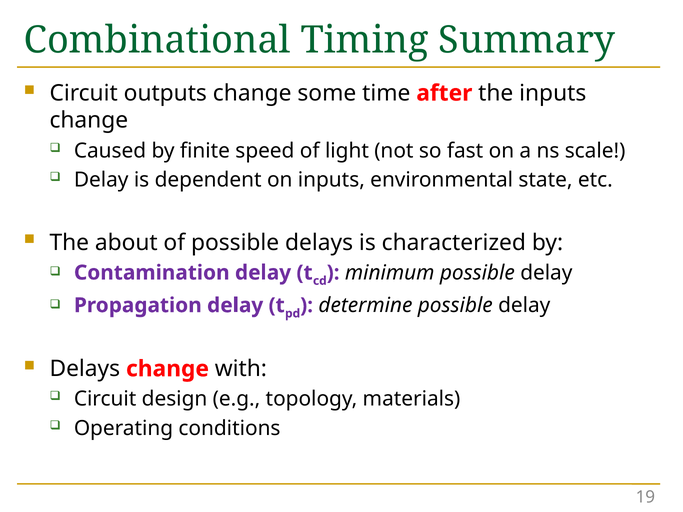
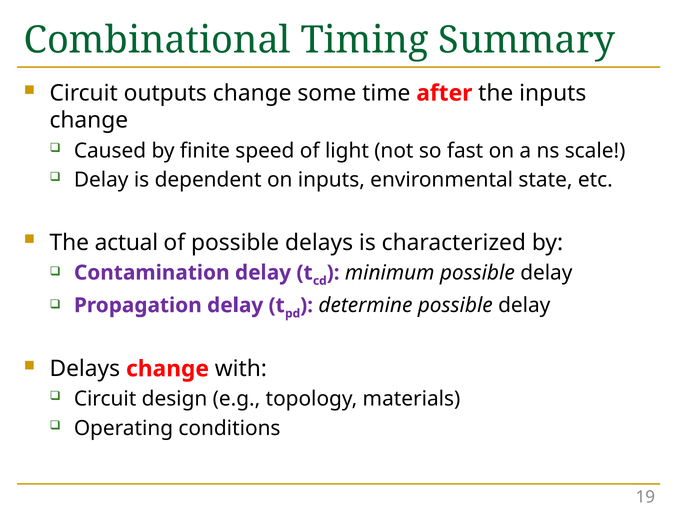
about: about -> actual
